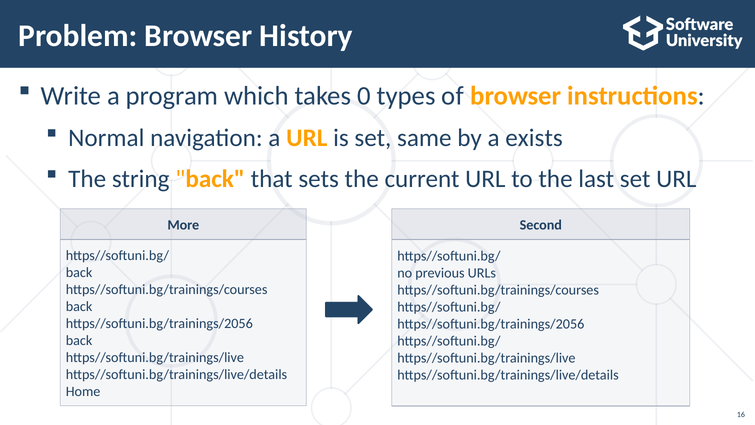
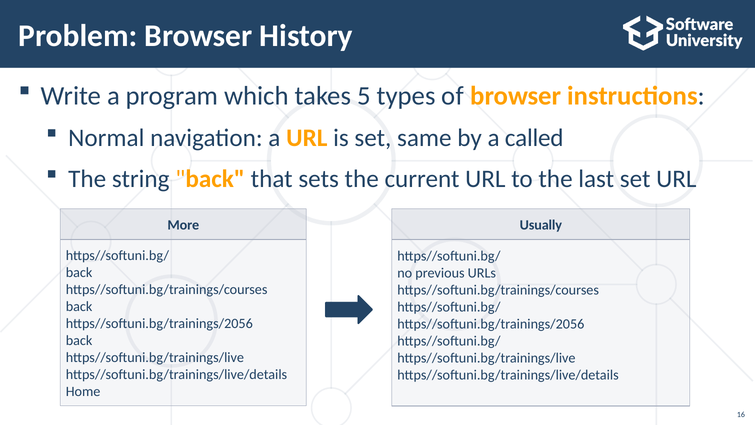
0: 0 -> 5
exists: exists -> called
Second: Second -> Usually
